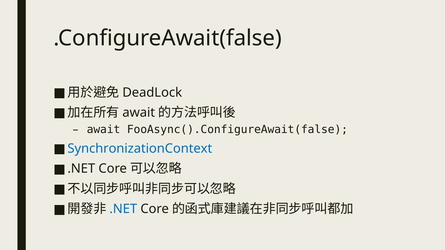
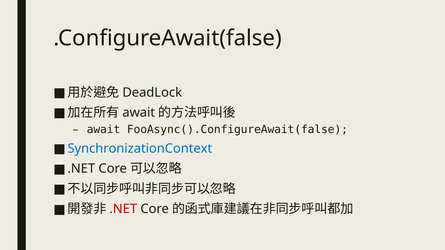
.NET at (123, 209) colour: blue -> red
